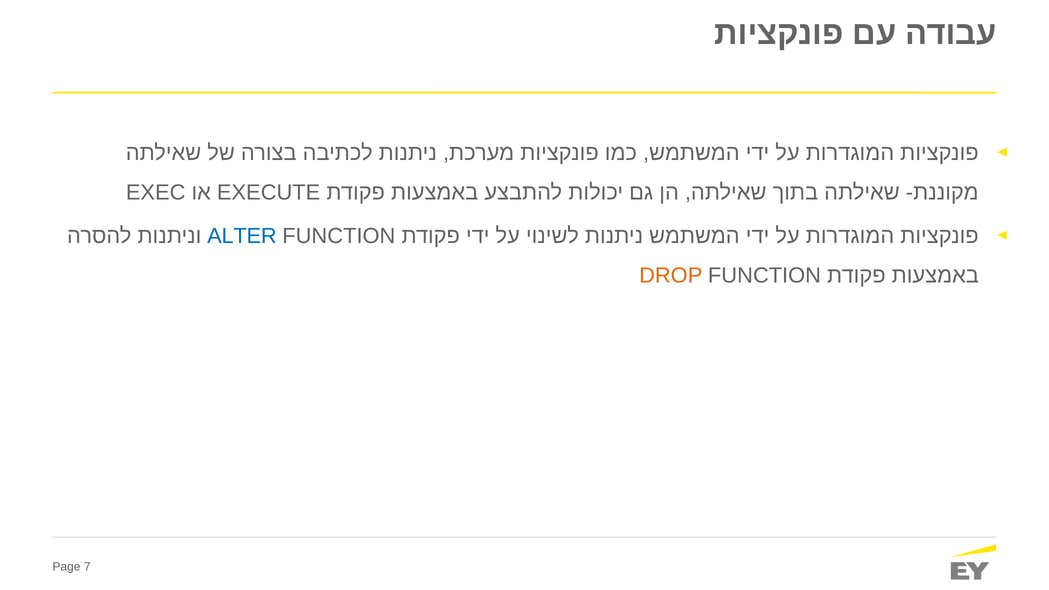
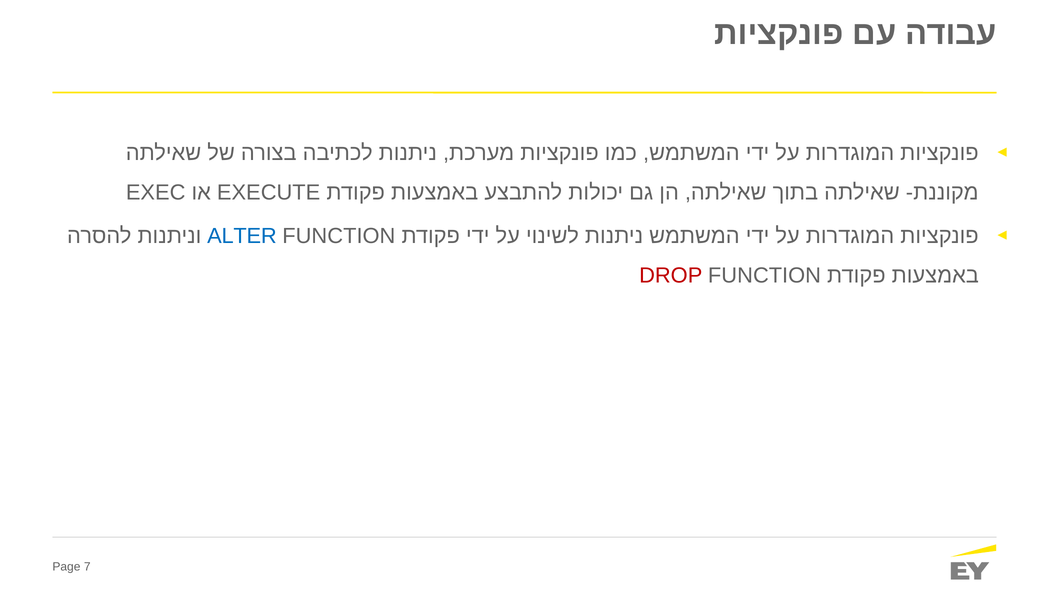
DROP colour: orange -> red
